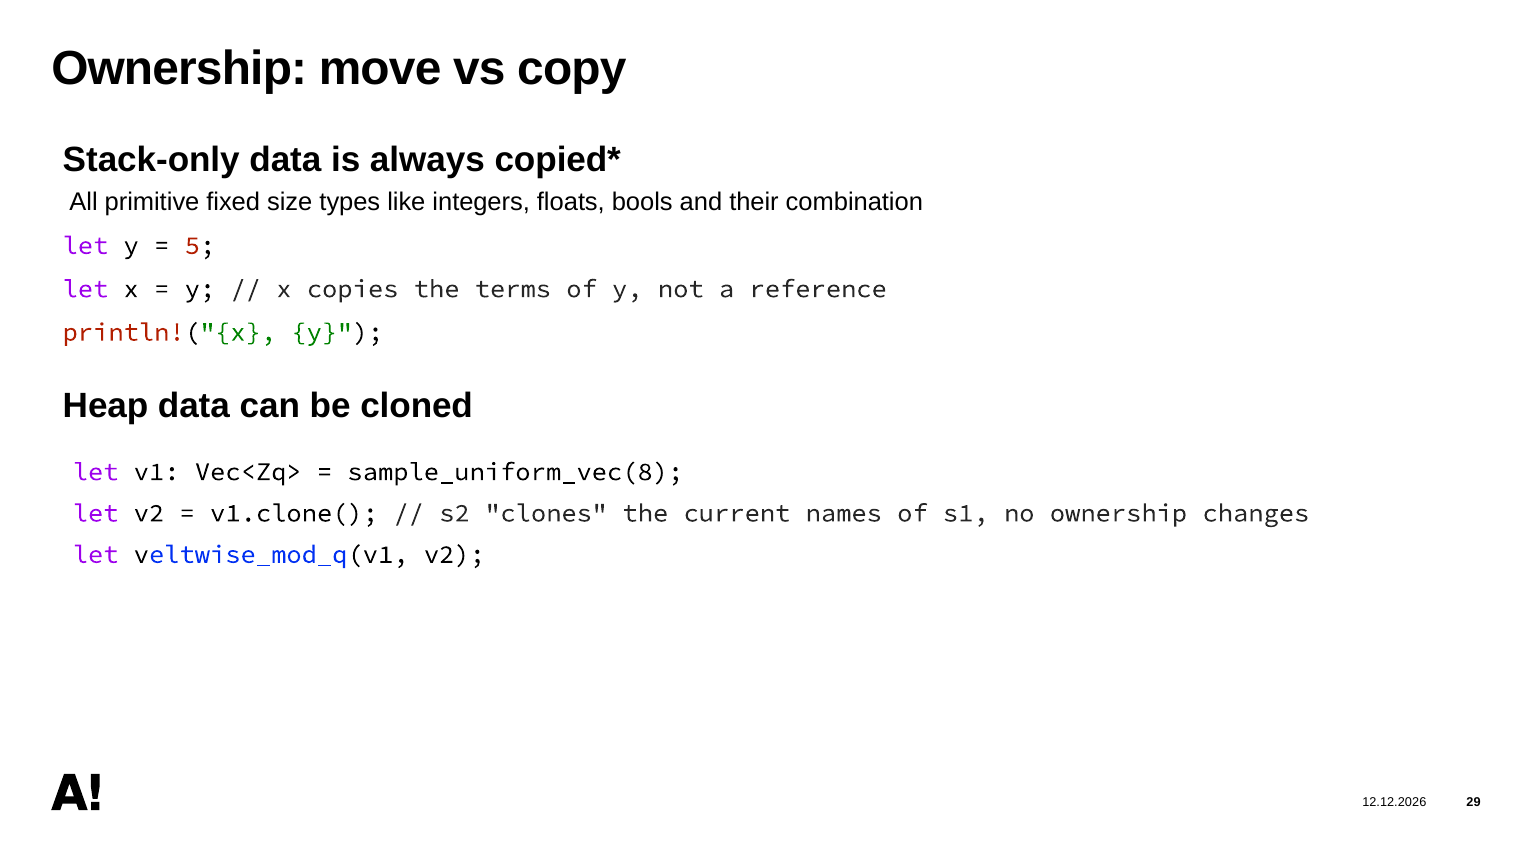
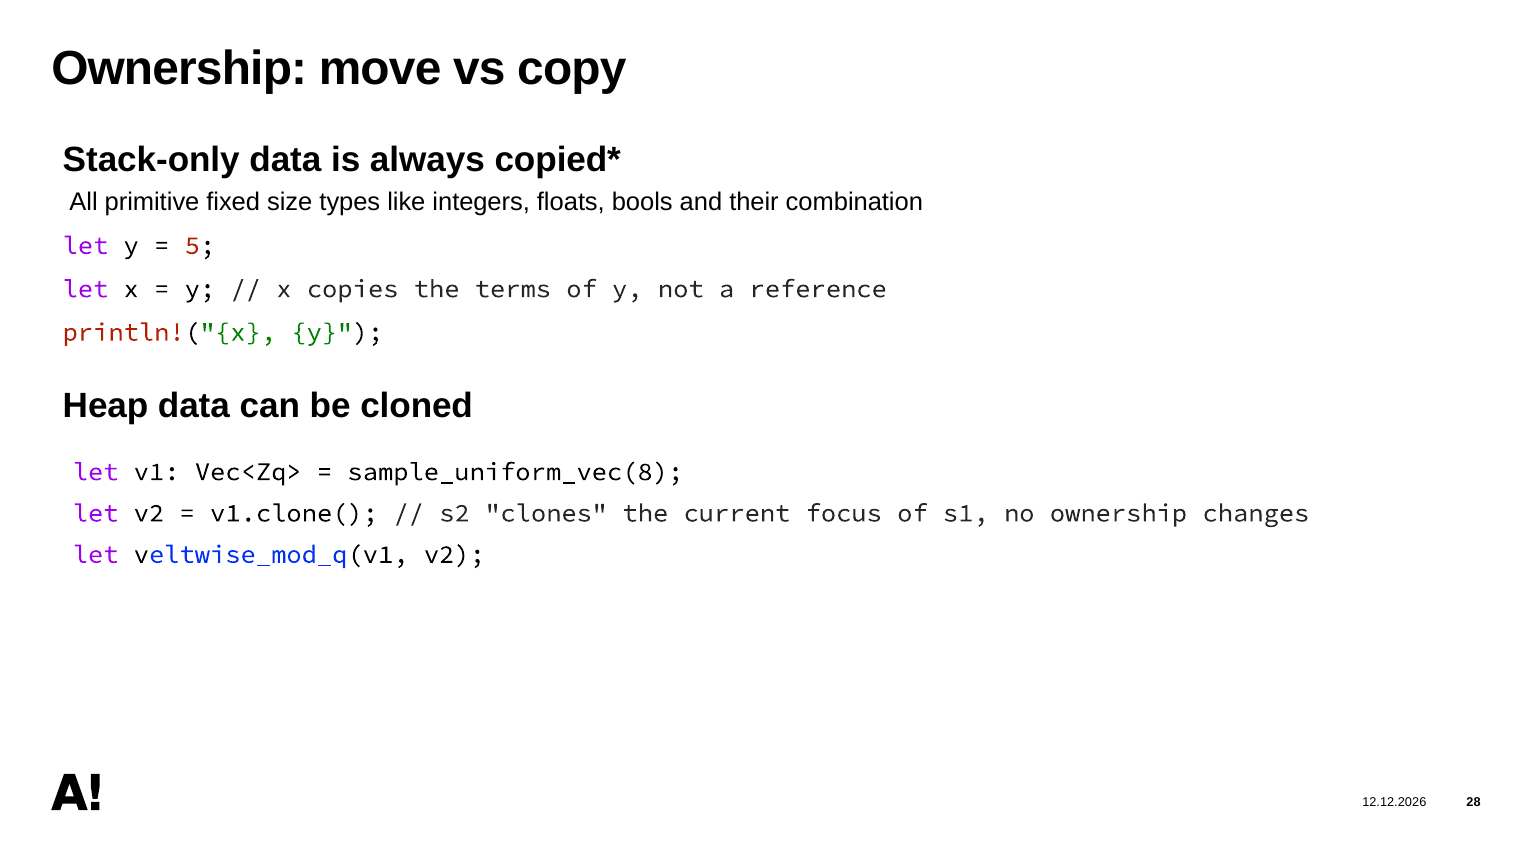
names: names -> focus
29: 29 -> 28
